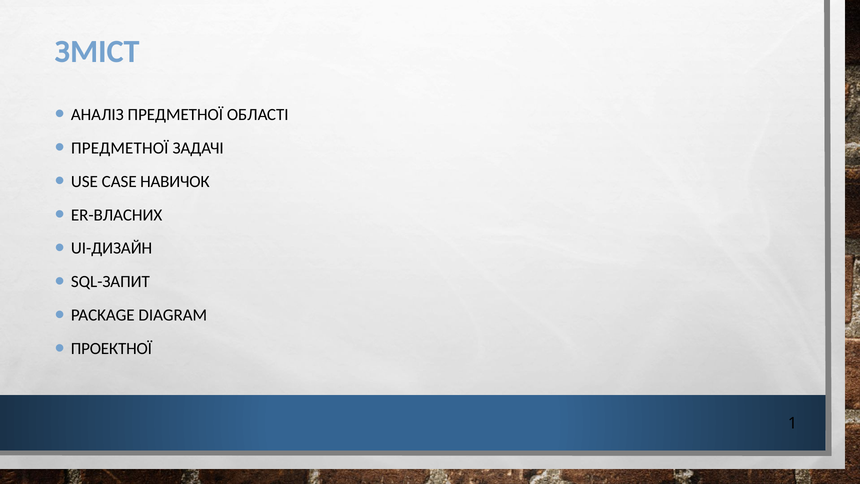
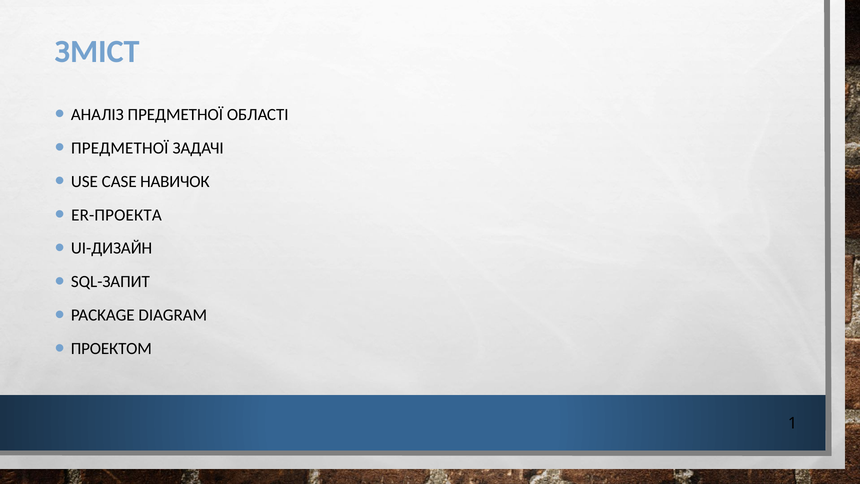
ER-ВЛАСНИХ: ER-ВЛАСНИХ -> ER-ПРОЕКТА
ПРОЕКТНОЇ: ПРОЕКТНОЇ -> ПРОЕКТОМ
